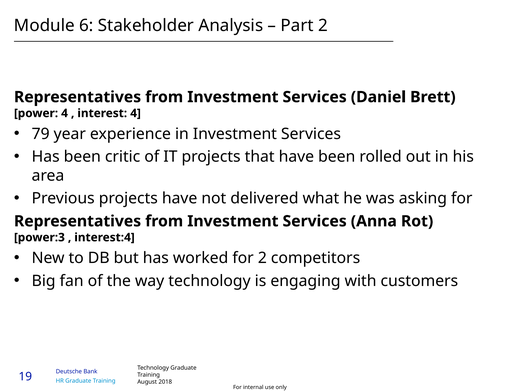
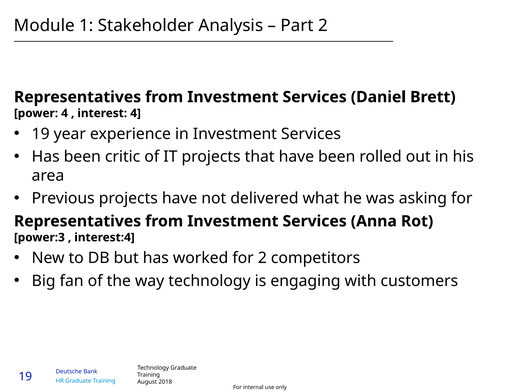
6: 6 -> 1
79 at (41, 134): 79 -> 19
